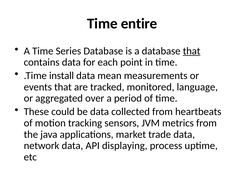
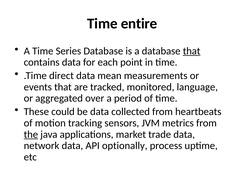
install: install -> direct
the underline: none -> present
displaying: displaying -> optionally
